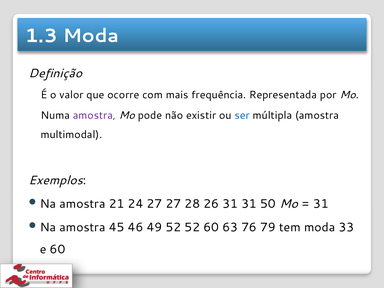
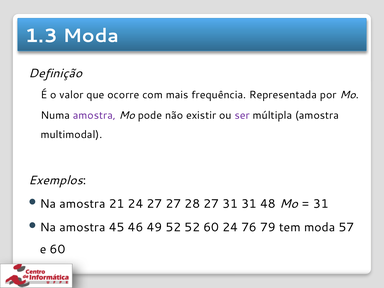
ser colour: blue -> purple
28 26: 26 -> 27
50: 50 -> 48
60 63: 63 -> 24
33: 33 -> 57
